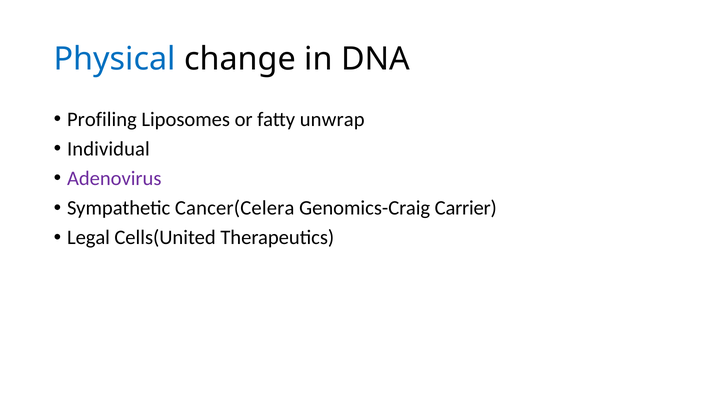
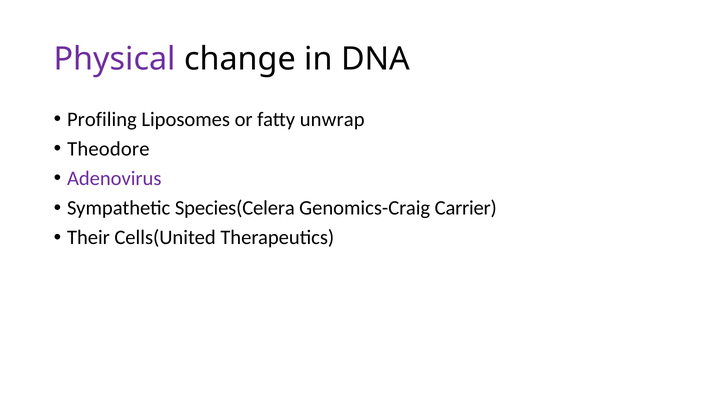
Physical colour: blue -> purple
Individual: Individual -> Theodore
Cancer(Celera: Cancer(Celera -> Species(Celera
Legal: Legal -> Their
